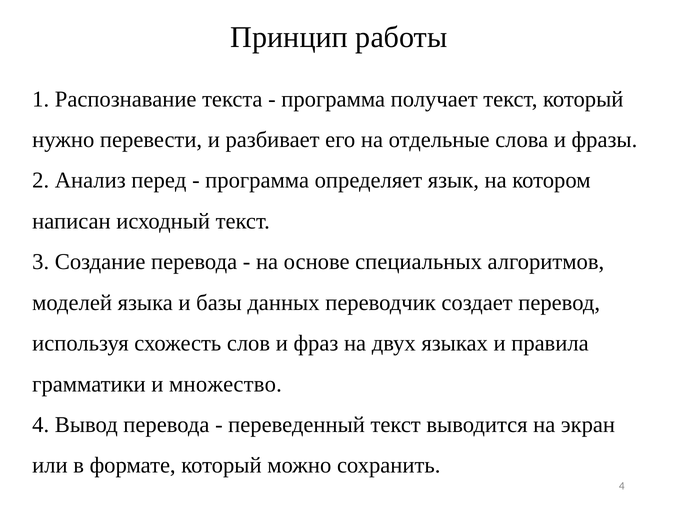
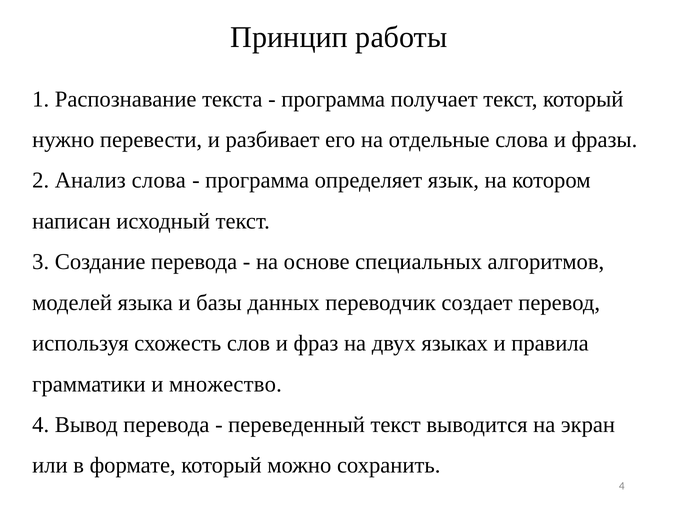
Анализ перед: перед -> слова
